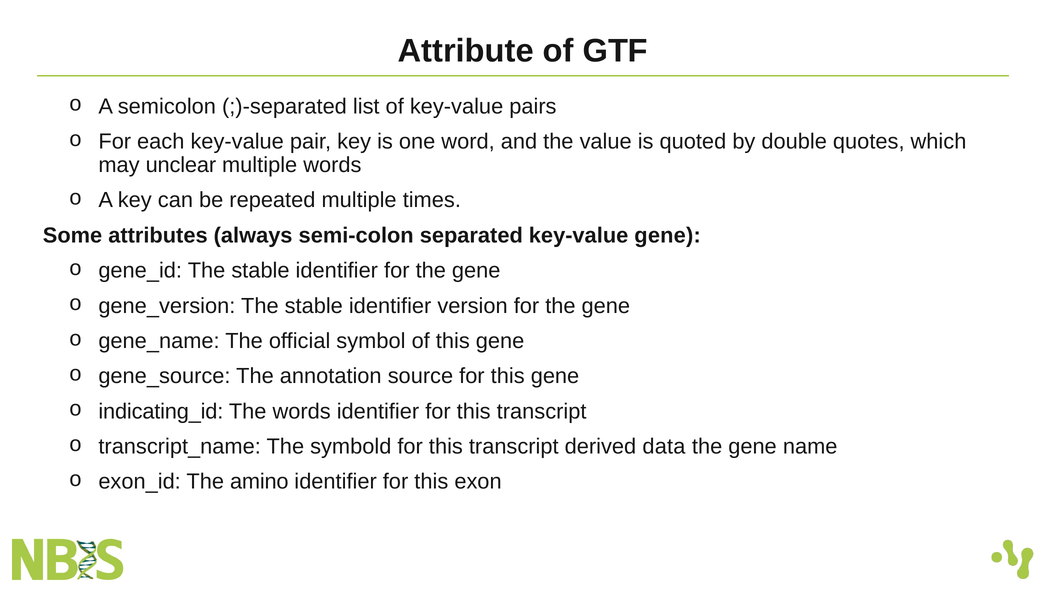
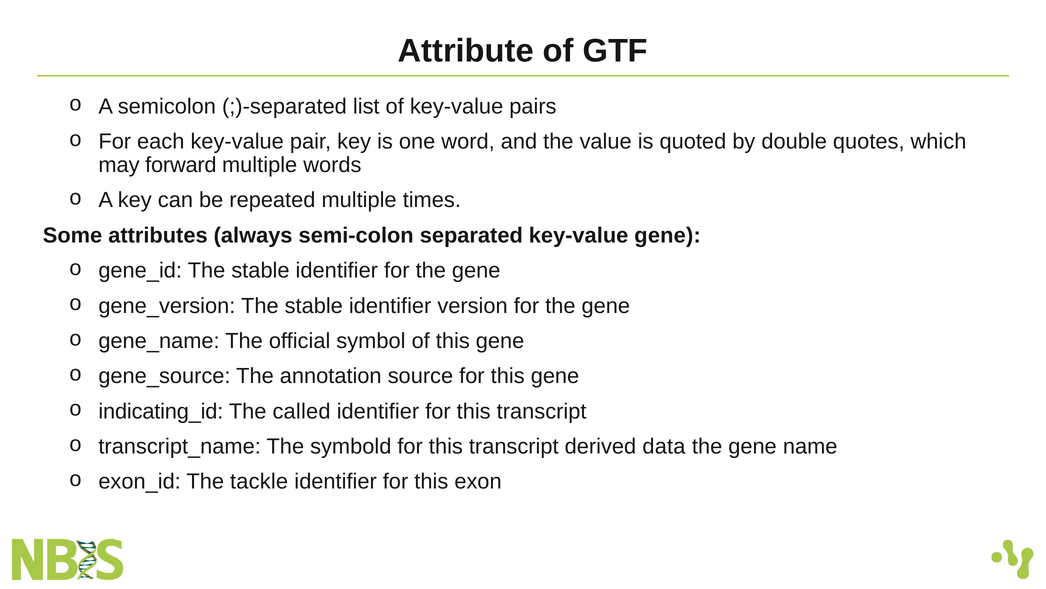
unclear: unclear -> forward
The words: words -> called
amino: amino -> tackle
